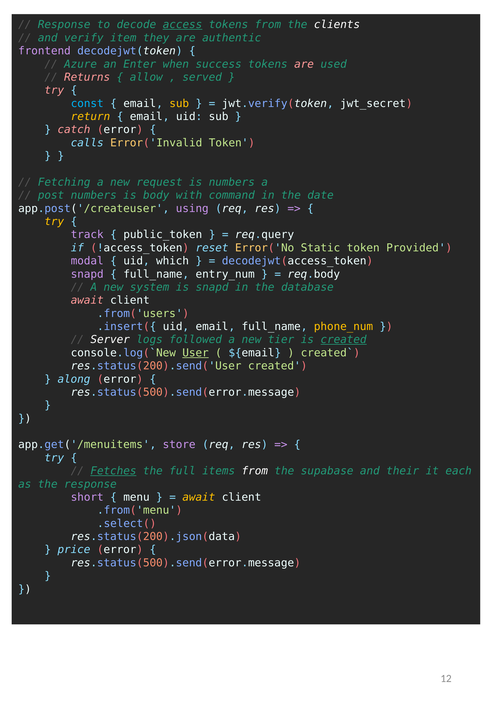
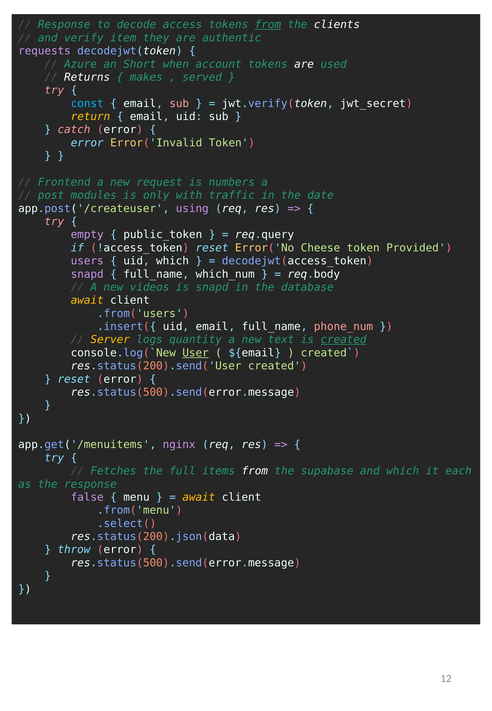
access underline: present -> none
from at (268, 25) underline: none -> present
frontend: frontend -> requests
Enter: Enter -> Short
success: success -> account
are at (304, 64) colour: pink -> white
Returns colour: pink -> white
allow: allow -> makes
sub at (179, 103) colour: yellow -> pink
calls at (87, 143): calls -> error
Fetching: Fetching -> Frontend
post numbers: numbers -> modules
body: body -> only
command: command -> traffic
try at (54, 221) colour: yellow -> pink
track: track -> empty
Static: Static -> Cheese
modal: modal -> users
entry_num: entry_num -> which_num
system: system -> videos
await at (87, 300) colour: pink -> yellow
phone_num colour: yellow -> pink
Server colour: white -> yellow
followed: followed -> quantity
tier: tier -> text
along at (74, 379): along -> reset
store: store -> nginx
Fetches underline: present -> none
and their: their -> which
short: short -> false
price: price -> throw
